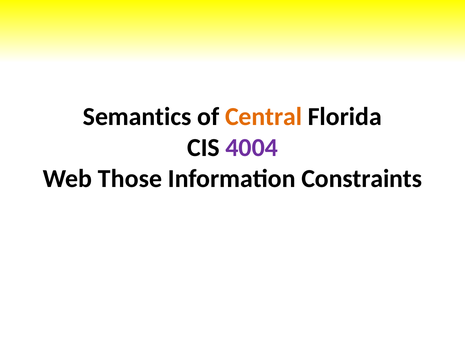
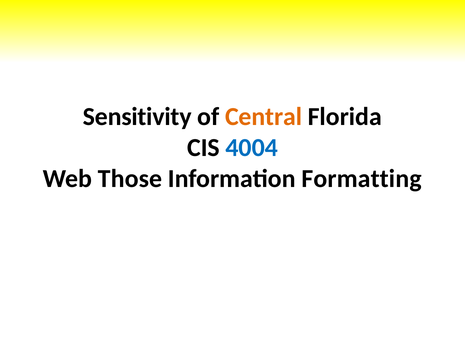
Semantics: Semantics -> Sensitivity
4004 colour: purple -> blue
Constraints: Constraints -> Formatting
